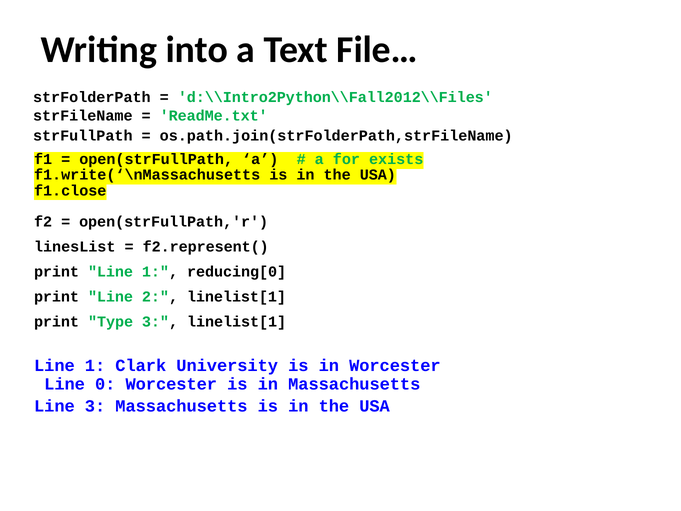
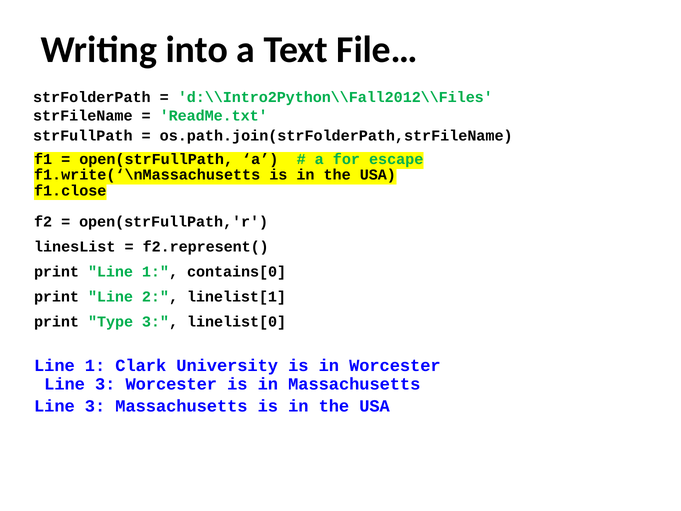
exists: exists -> escape
reducing[0: reducing[0 -> contains[0
3 linelist[1: linelist[1 -> linelist[0
0 at (105, 384): 0 -> 3
